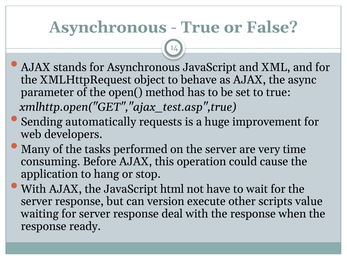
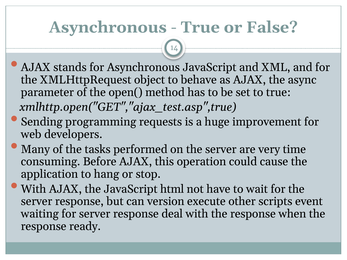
automatically: automatically -> programming
value: value -> event
